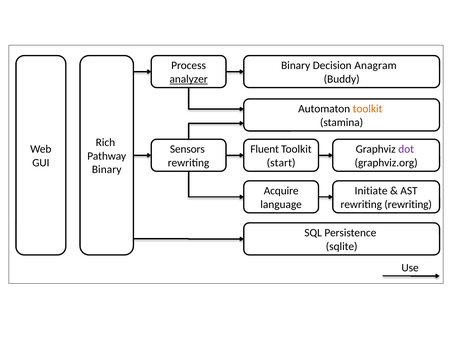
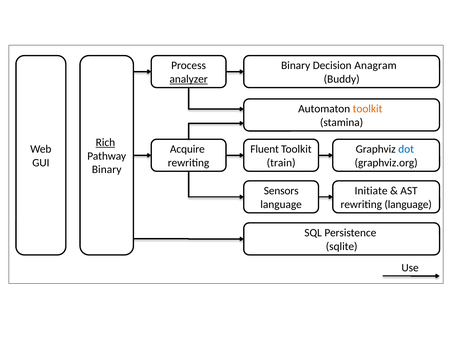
Rich underline: none -> present
Sensors: Sensors -> Acquire
dot colour: purple -> blue
start: start -> train
Acquire: Acquire -> Sensors
rewriting rewriting: rewriting -> language
